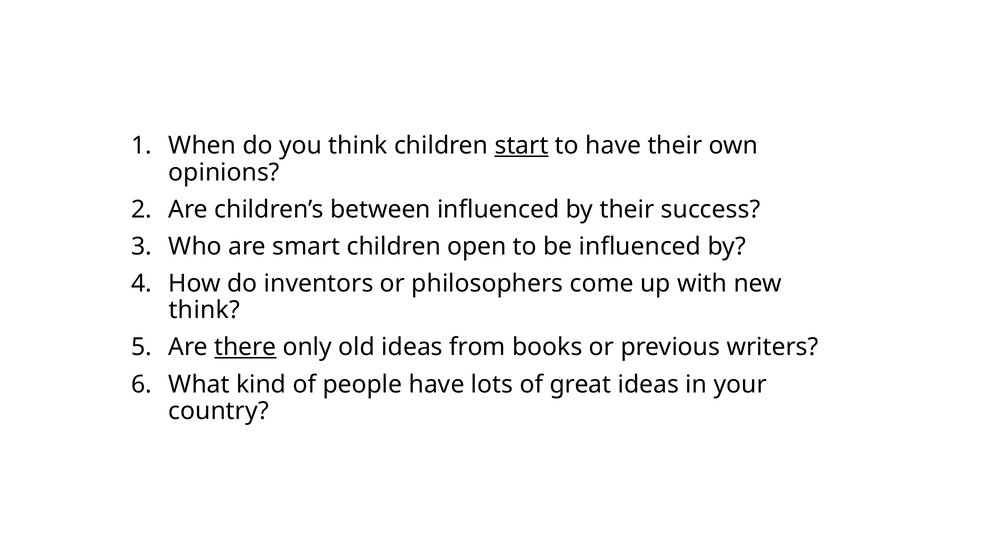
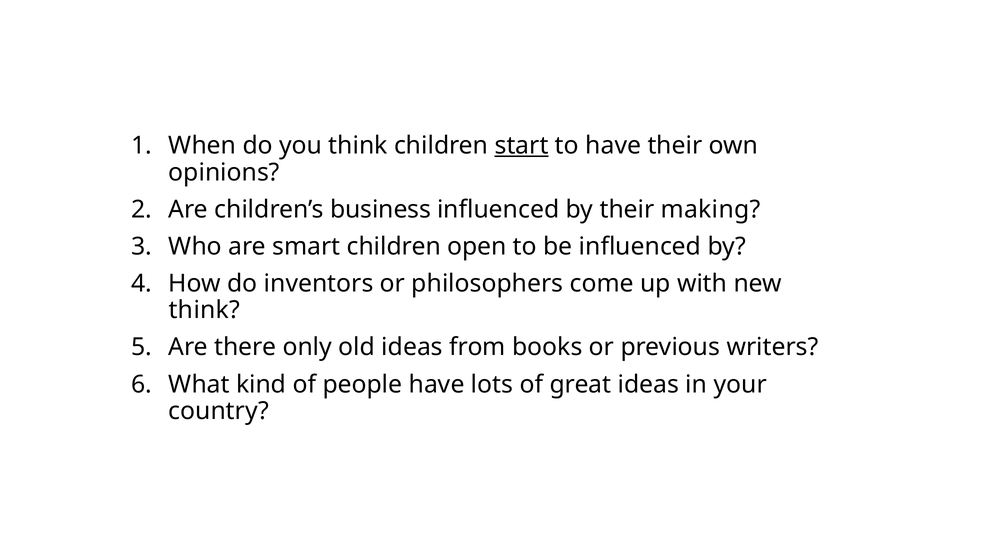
between: between -> business
success: success -> making
there underline: present -> none
